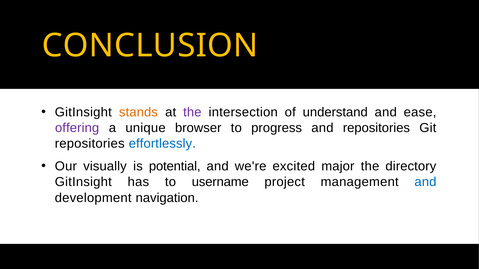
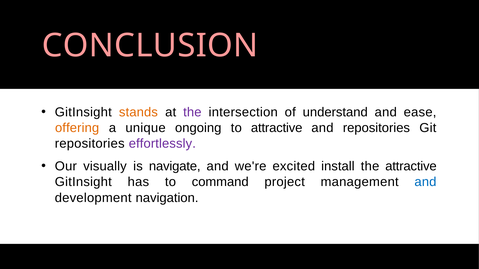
CONCLUSION colour: yellow -> pink
offering colour: purple -> orange
browser: browser -> ongoing
to progress: progress -> attractive
effortlessly colour: blue -> purple
potential: potential -> navigate
major: major -> install
the directory: directory -> attractive
username: username -> command
